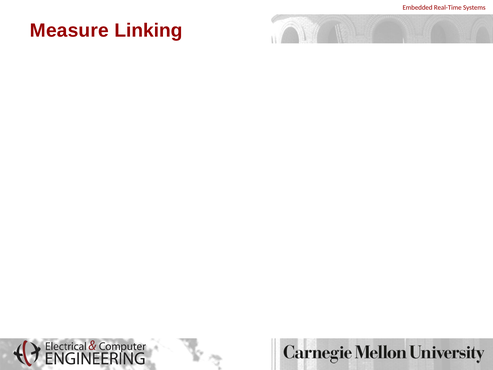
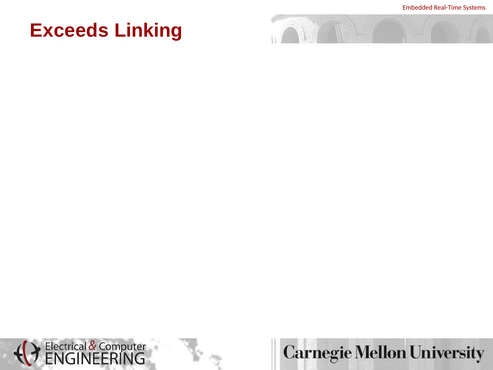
Measure: Measure -> Exceeds
